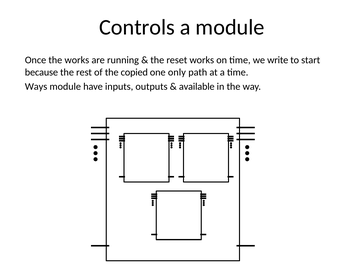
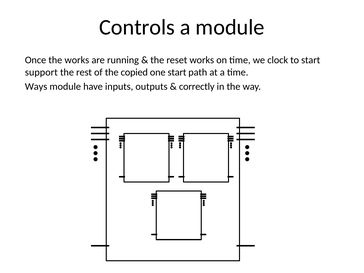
write: write -> clock
because: because -> support
one only: only -> start
available: available -> correctly
